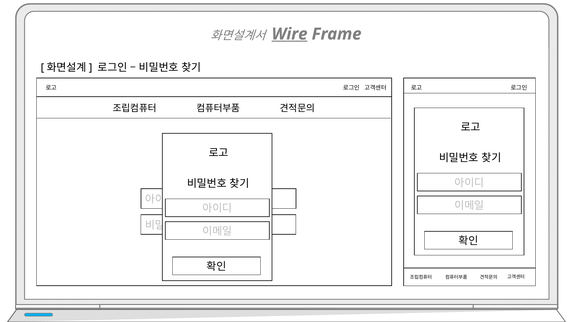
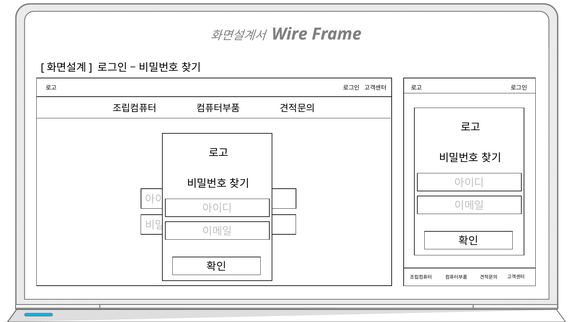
Wire underline: present -> none
